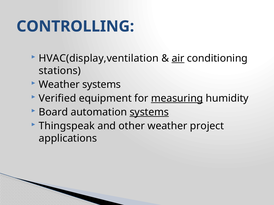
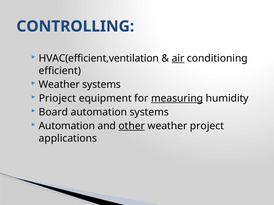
HVAC(display,ventilation: HVAC(display,ventilation -> HVAC(efficient,ventilation
stations: stations -> efficient
Verified: Verified -> Prioject
systems at (149, 112) underline: present -> none
Thingspeak at (67, 126): Thingspeak -> Automation
other underline: none -> present
